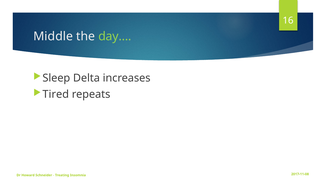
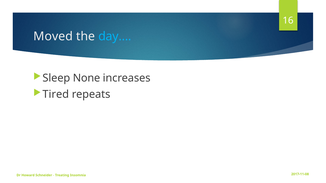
Middle: Middle -> Moved
day… colour: light green -> light blue
Delta: Delta -> None
